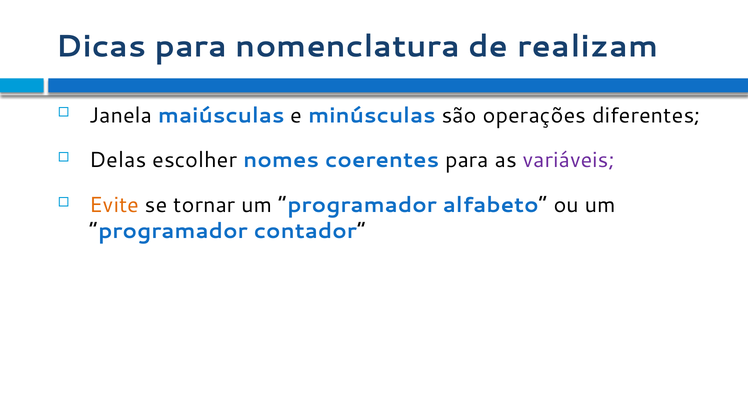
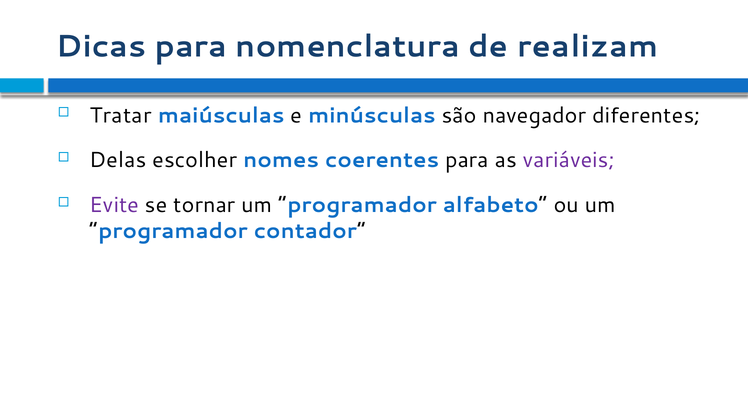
Janela: Janela -> Tratar
operações: operações -> navegador
Evite colour: orange -> purple
